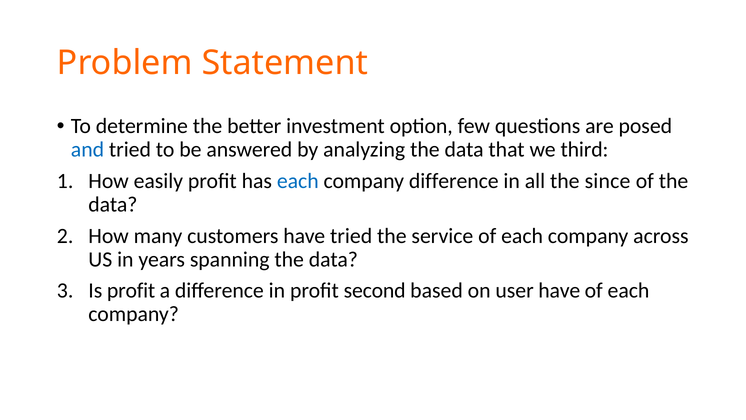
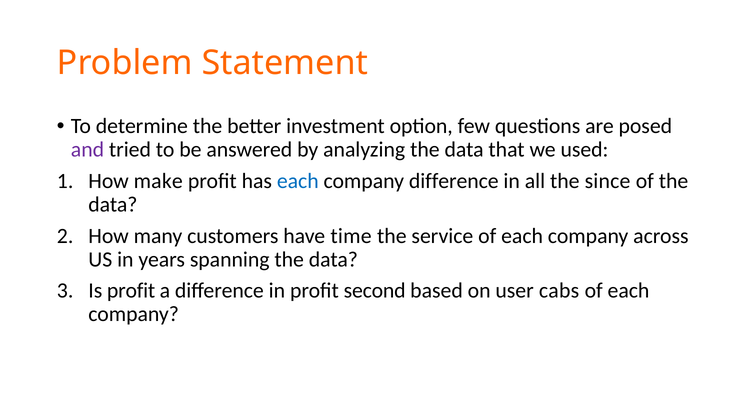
and colour: blue -> purple
third: third -> used
easily: easily -> make
have tried: tried -> time
user have: have -> cabs
